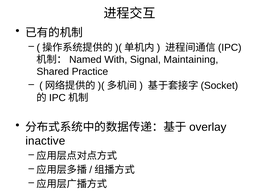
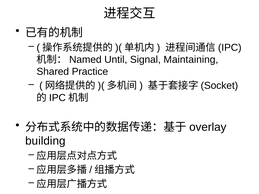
With: With -> Until
inactive: inactive -> building
